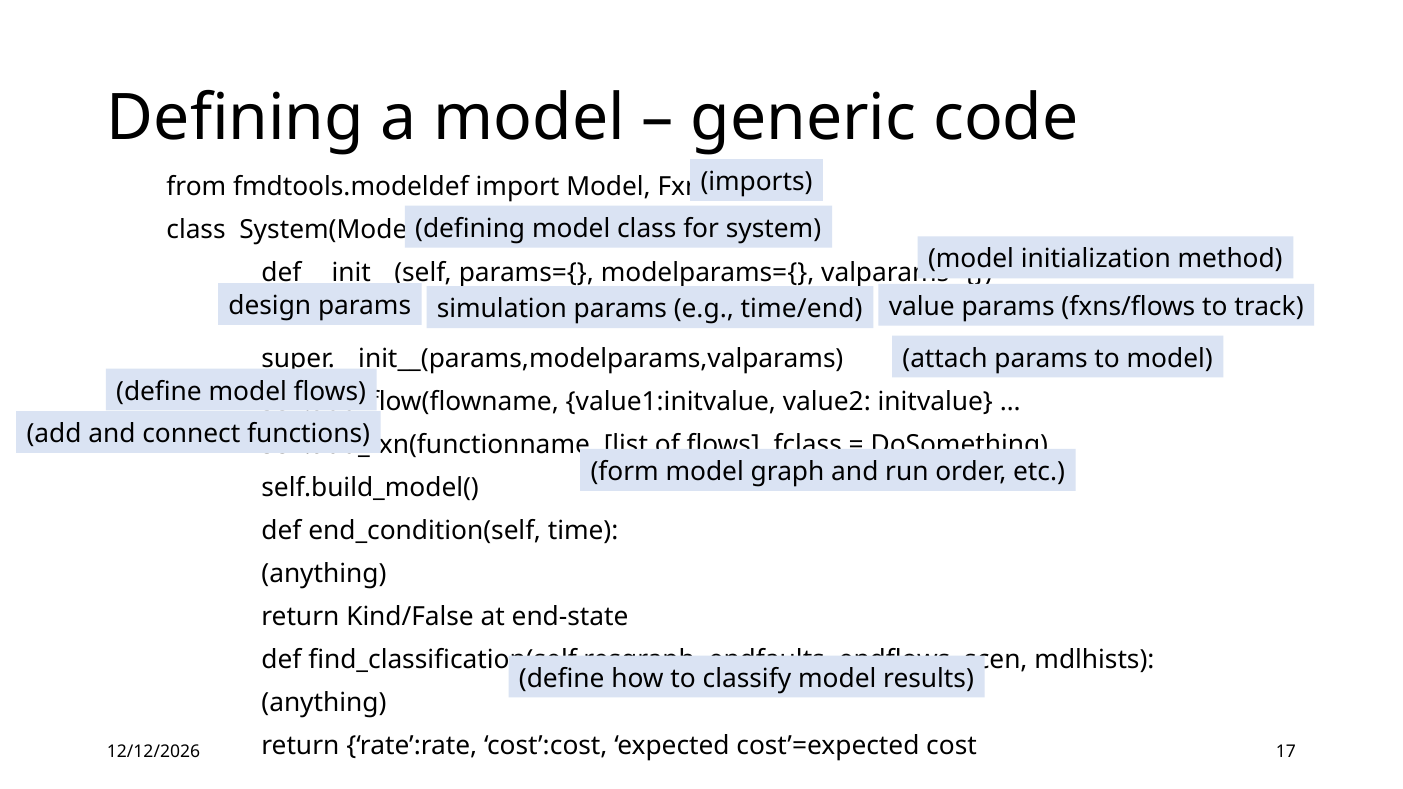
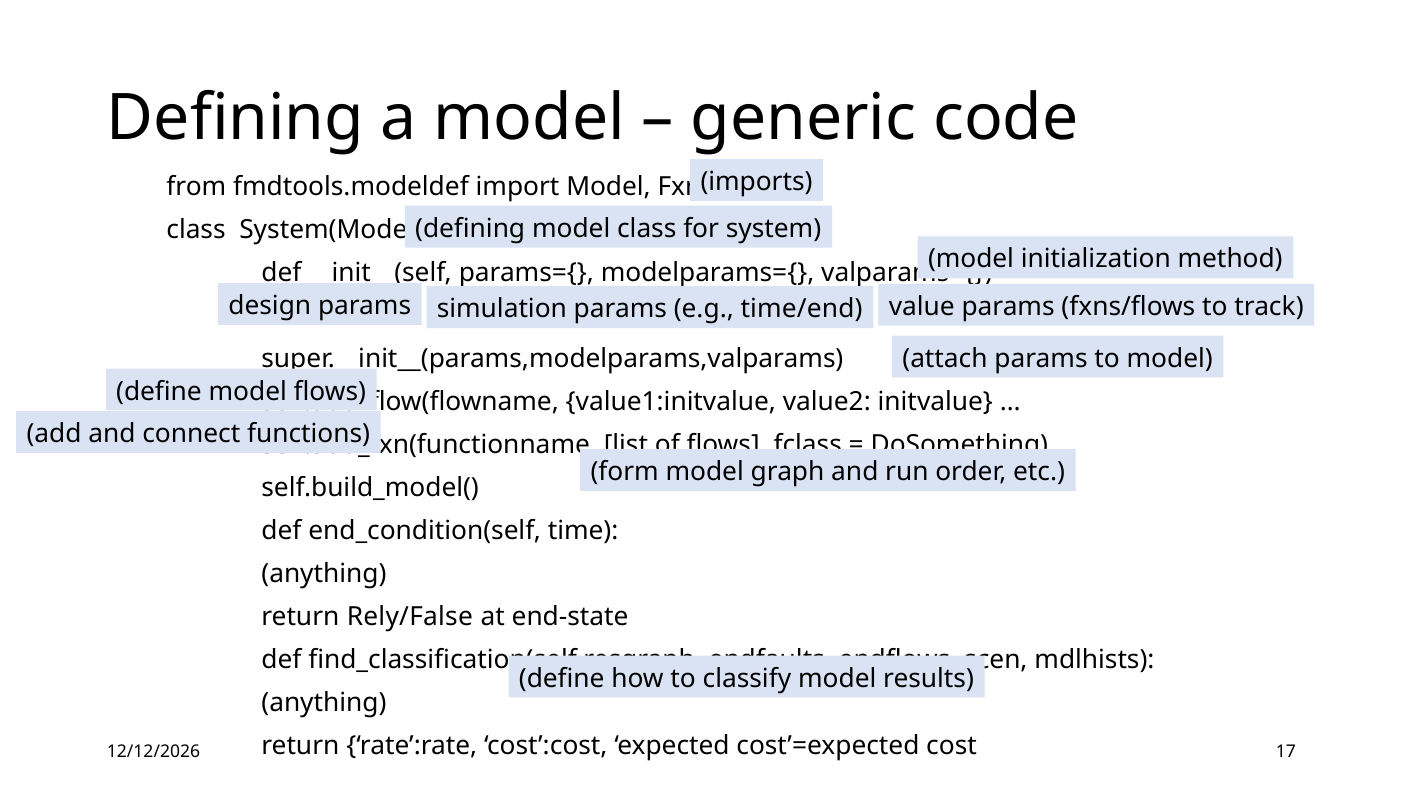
Kind/False: Kind/False -> Rely/False
